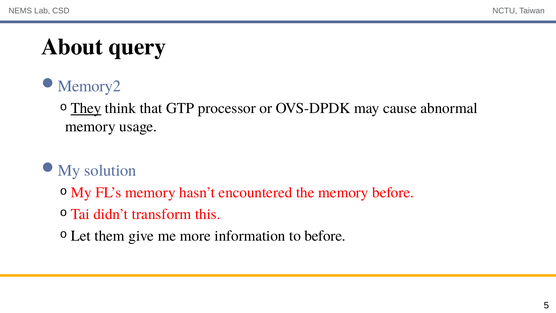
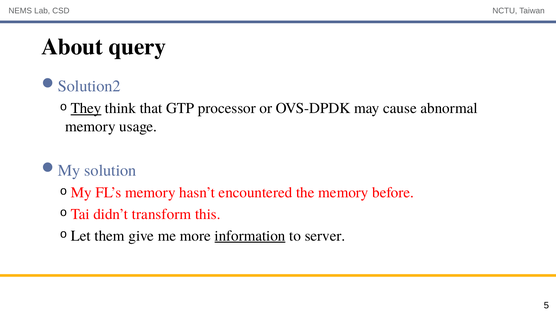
Memory2: Memory2 -> Solution2
information underline: none -> present
to before: before -> server
